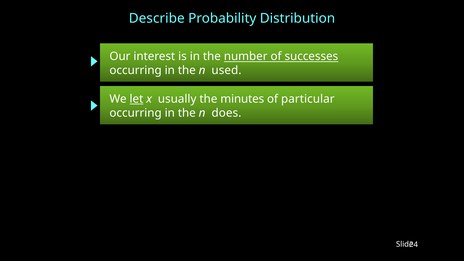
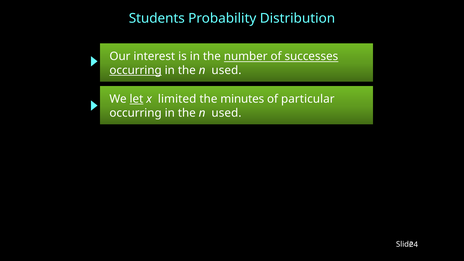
Describe: Describe -> Students
occurring at (136, 70) underline: none -> present
usually: usually -> limited
does at (226, 113): does -> used
